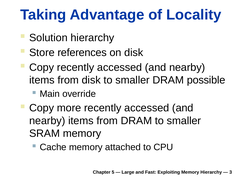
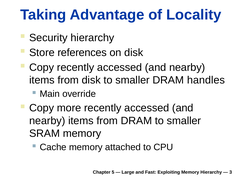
Solution: Solution -> Security
possible: possible -> handles
